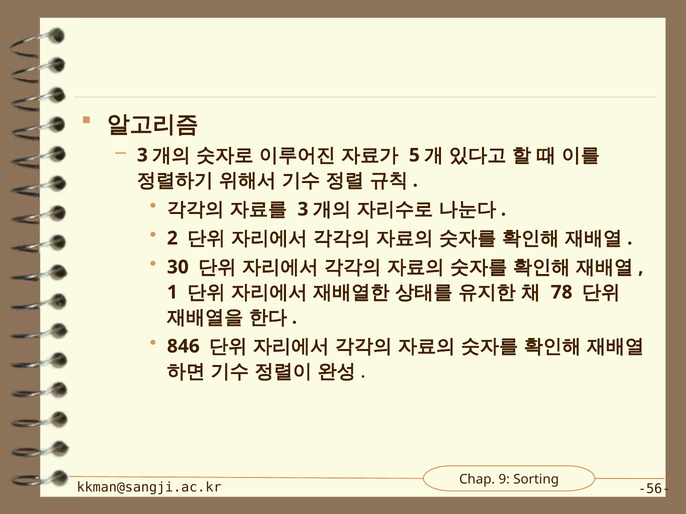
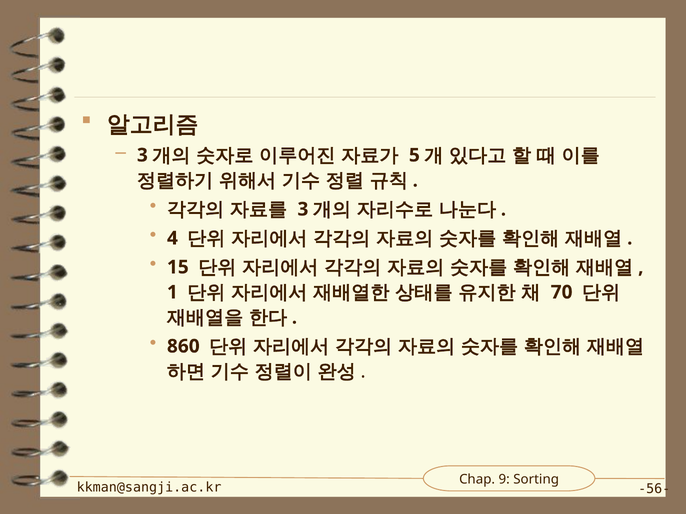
2: 2 -> 4
30: 30 -> 15
78: 78 -> 70
846: 846 -> 860
